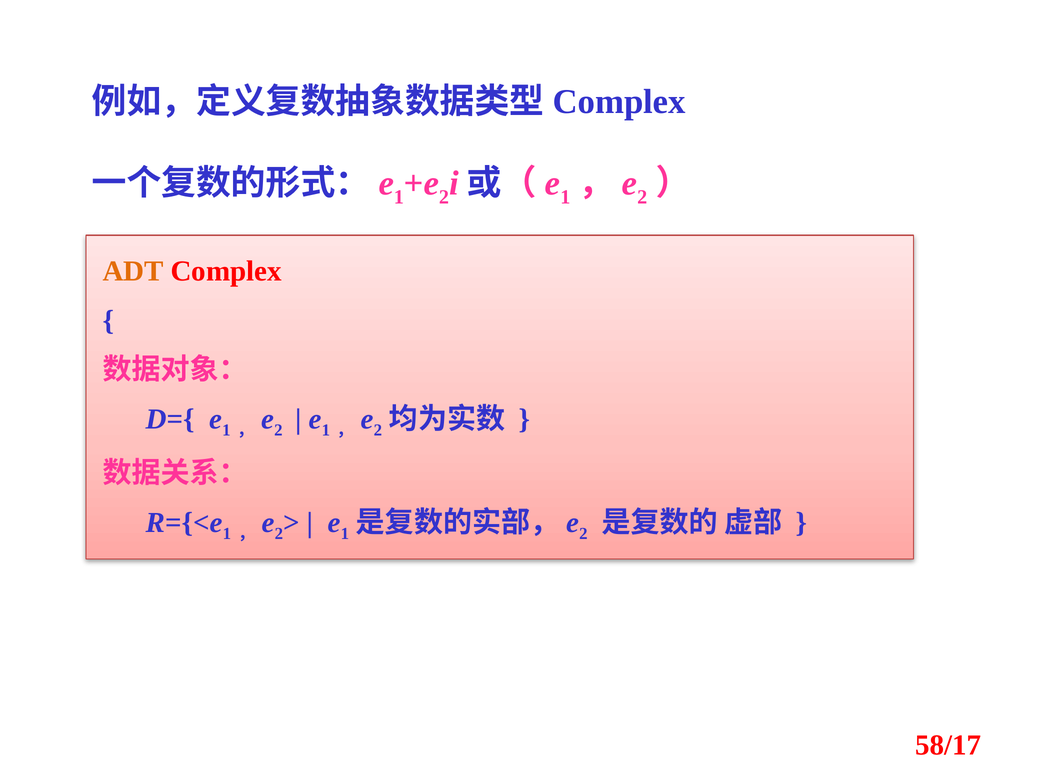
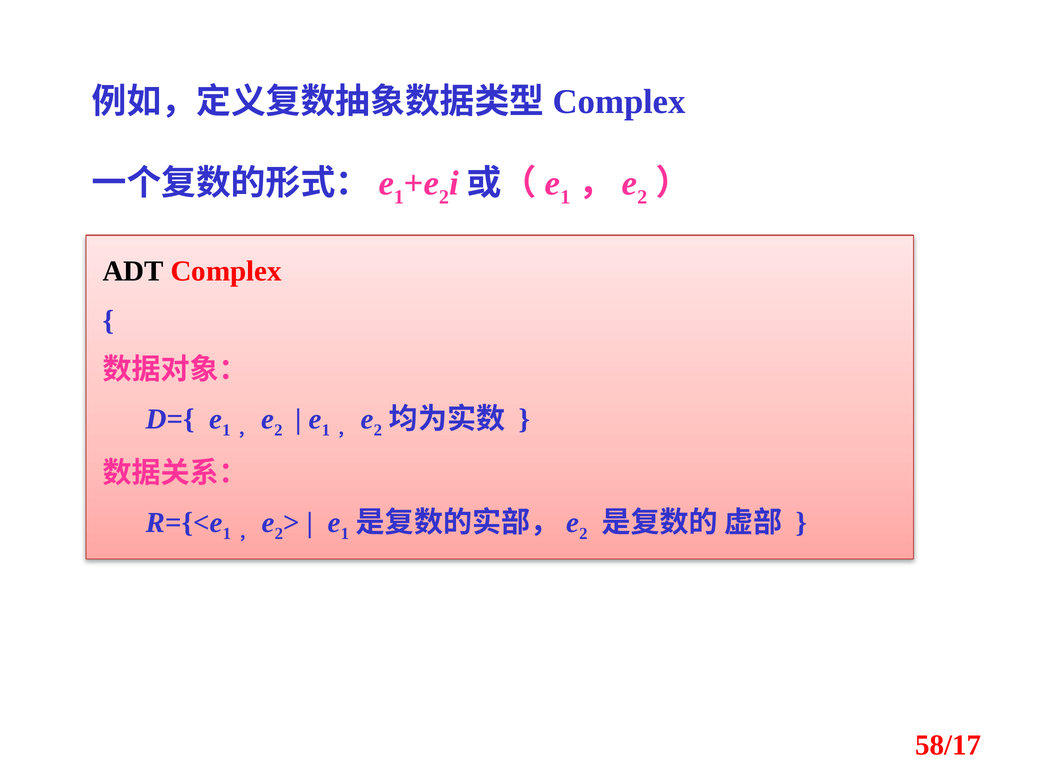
ADT colour: orange -> black
